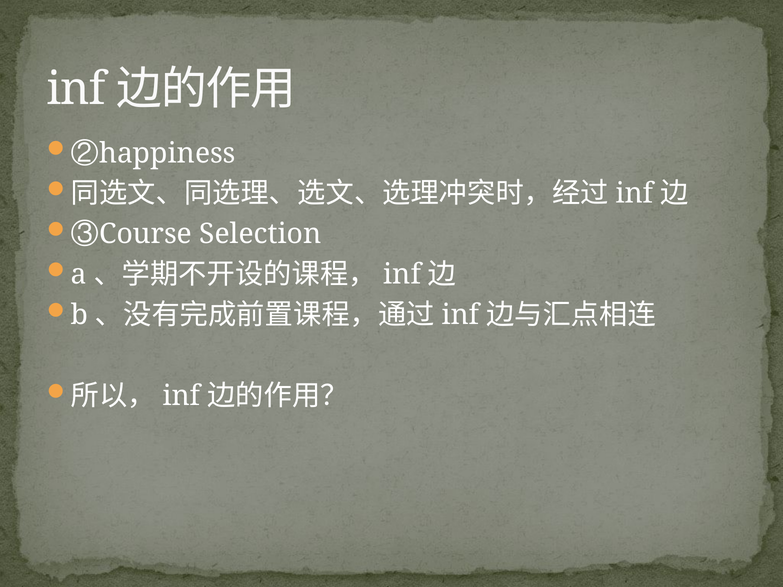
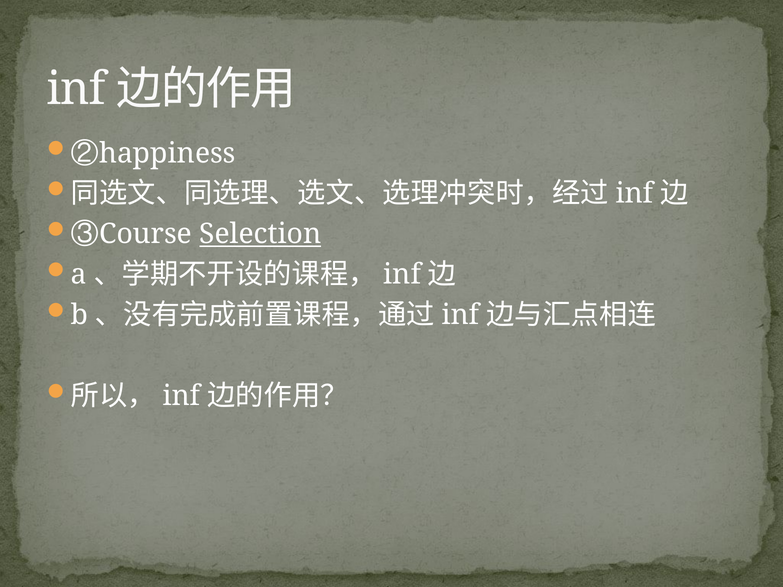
Selection underline: none -> present
